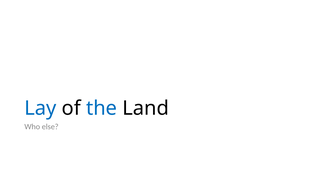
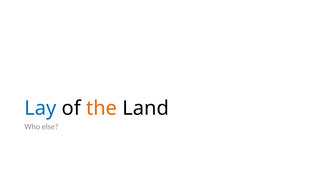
the colour: blue -> orange
